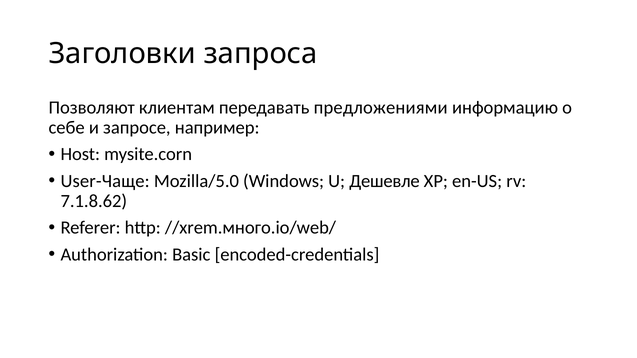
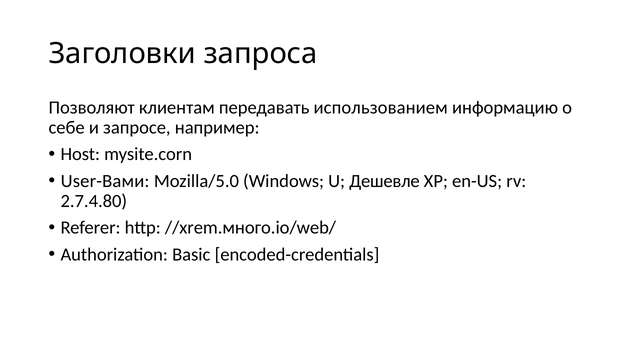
предложениями: предложениями -> использованием
User-Чаще: User-Чаще -> User-Вами
7.1.8.62: 7.1.8.62 -> 2.7.4.80
